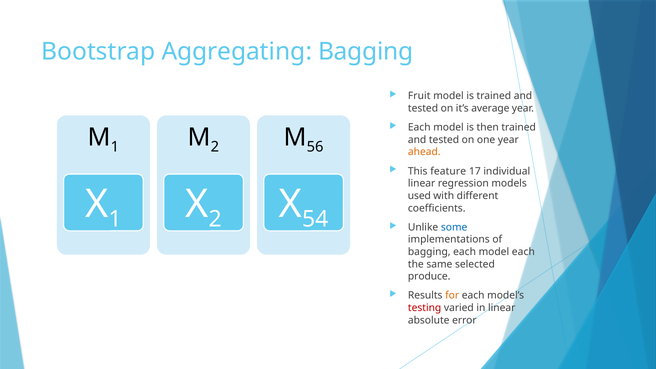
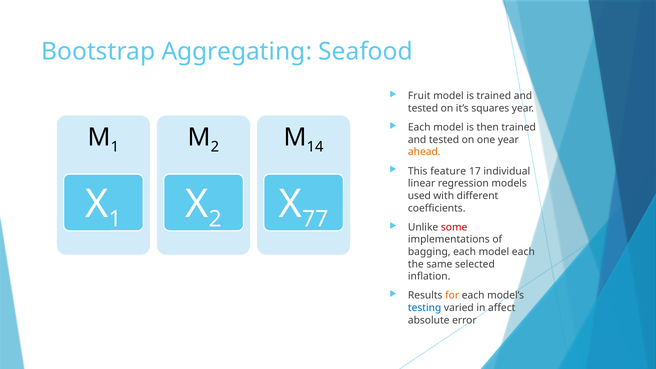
Aggregating Bagging: Bagging -> Seafood
average: average -> squares
56: 56 -> 14
54: 54 -> 77
some colour: blue -> red
produce: produce -> inflation
testing colour: red -> blue
in linear: linear -> affect
